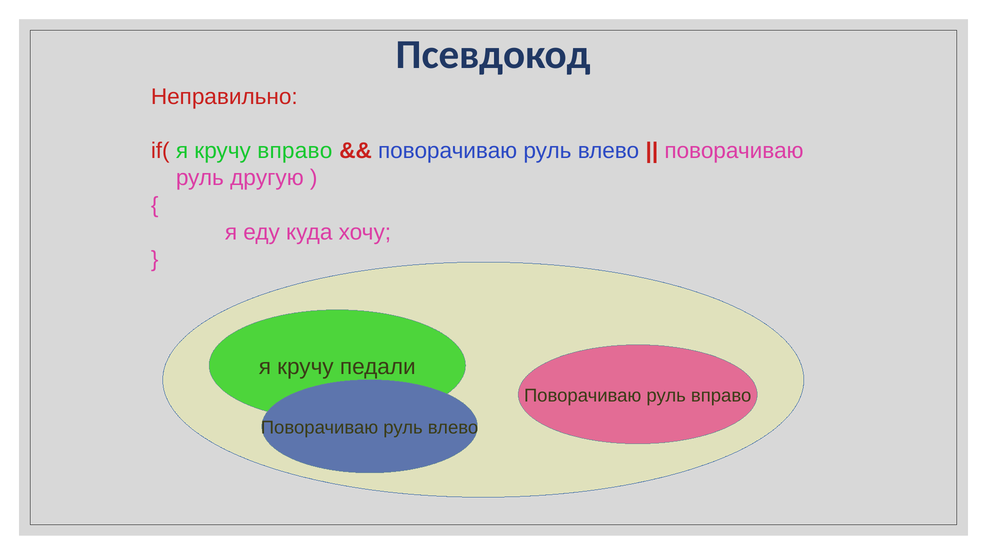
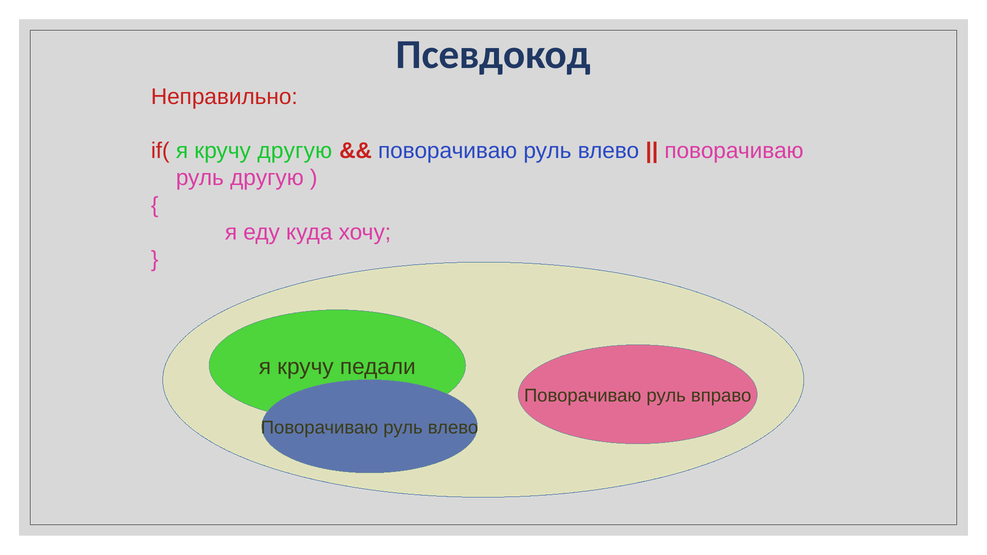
кручу вправо: вправо -> другую
